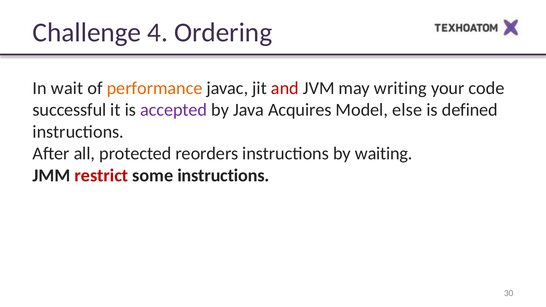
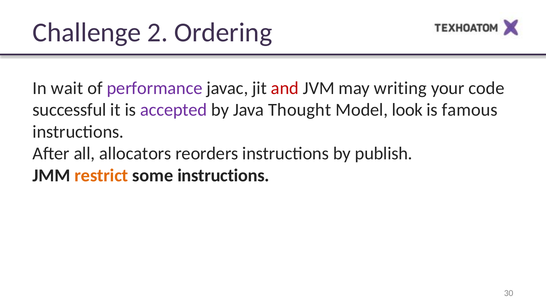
4: 4 -> 2
performance colour: orange -> purple
Acquires: Acquires -> Thought
else: else -> look
defined: defined -> famous
protected: protected -> allocators
waiting: waiting -> publish
restrict colour: red -> orange
